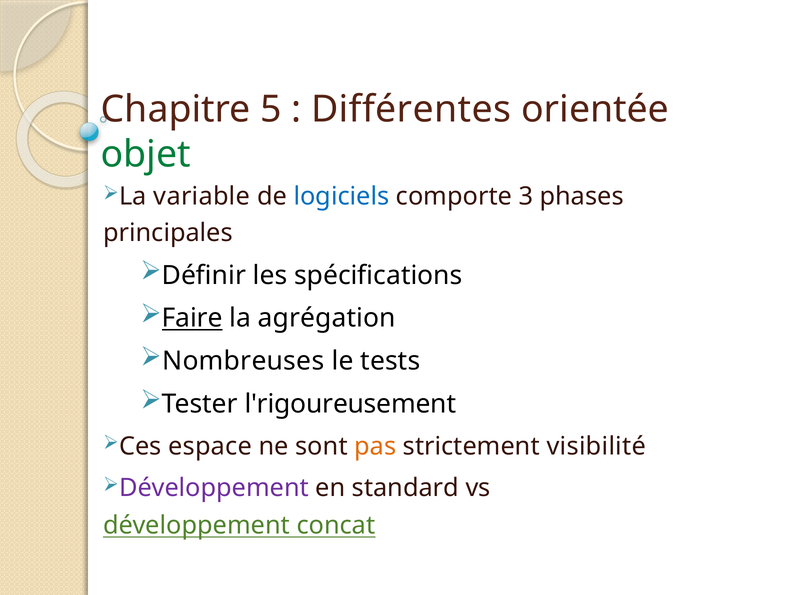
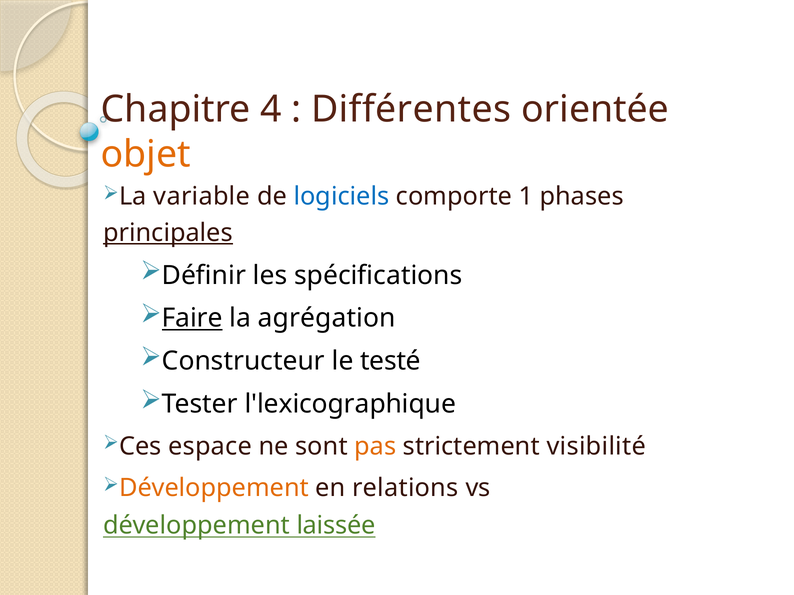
5: 5 -> 4
objet colour: green -> orange
3: 3 -> 1
principales underline: none -> present
Nombreuses: Nombreuses -> Constructeur
tests: tests -> testé
l'rigoureusement: l'rigoureusement -> l'lexicographique
Développement at (214, 489) colour: purple -> orange
standard: standard -> relations
concat: concat -> laissée
